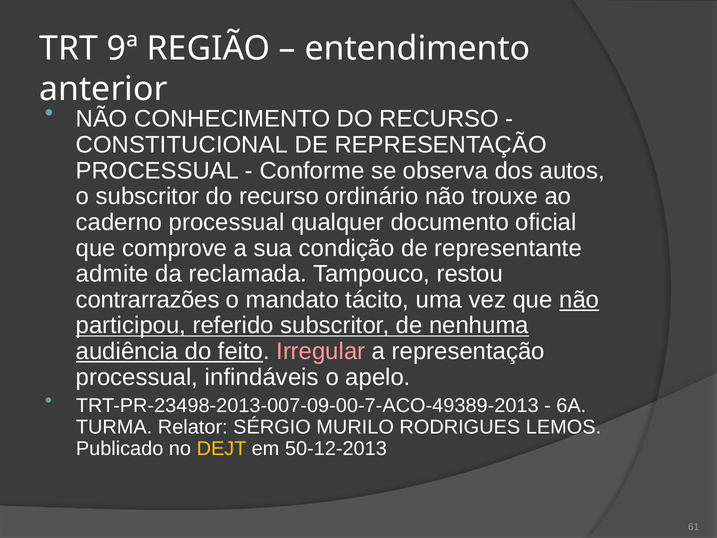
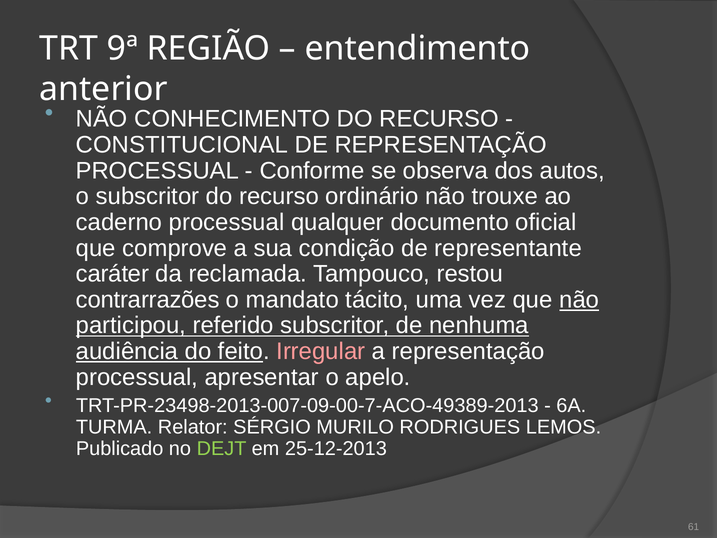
admite: admite -> caráter
infindáveis: infindáveis -> apresentar
DEJT colour: yellow -> light green
50-12-2013: 50-12-2013 -> 25-12-2013
